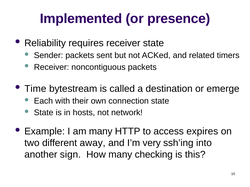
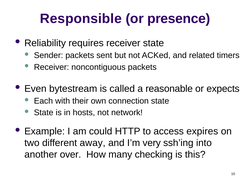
Implemented: Implemented -> Responsible
Time: Time -> Even
destination: destination -> reasonable
emerge: emerge -> expects
am many: many -> could
sign: sign -> over
